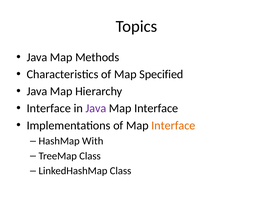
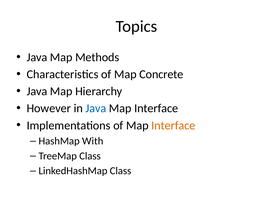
Specified: Specified -> Concrete
Interface at (49, 108): Interface -> However
Java at (96, 108) colour: purple -> blue
